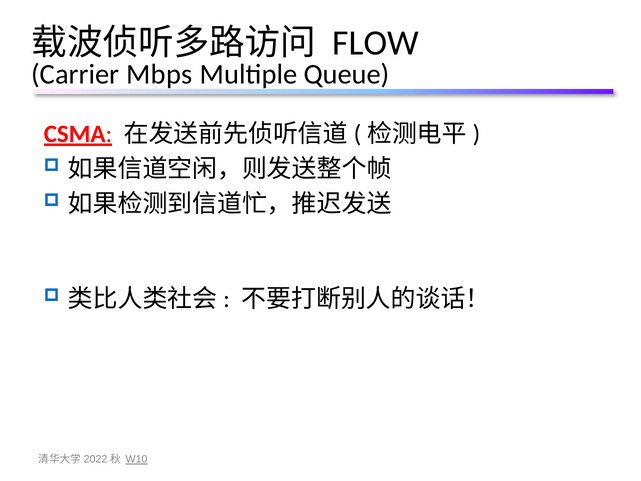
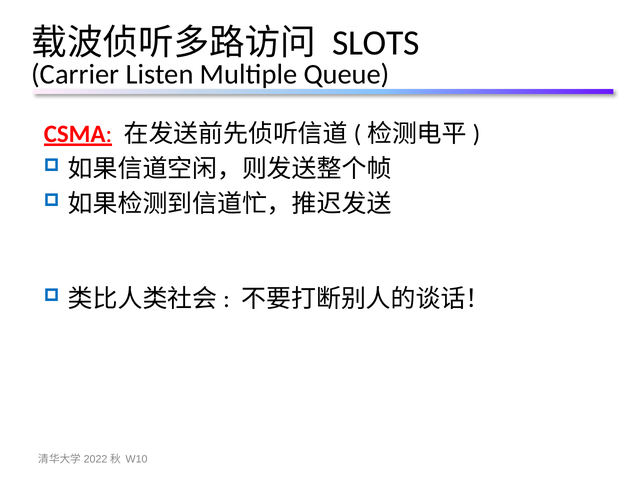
FLOW: FLOW -> SLOTS
Mbps: Mbps -> Listen
W10 underline: present -> none
